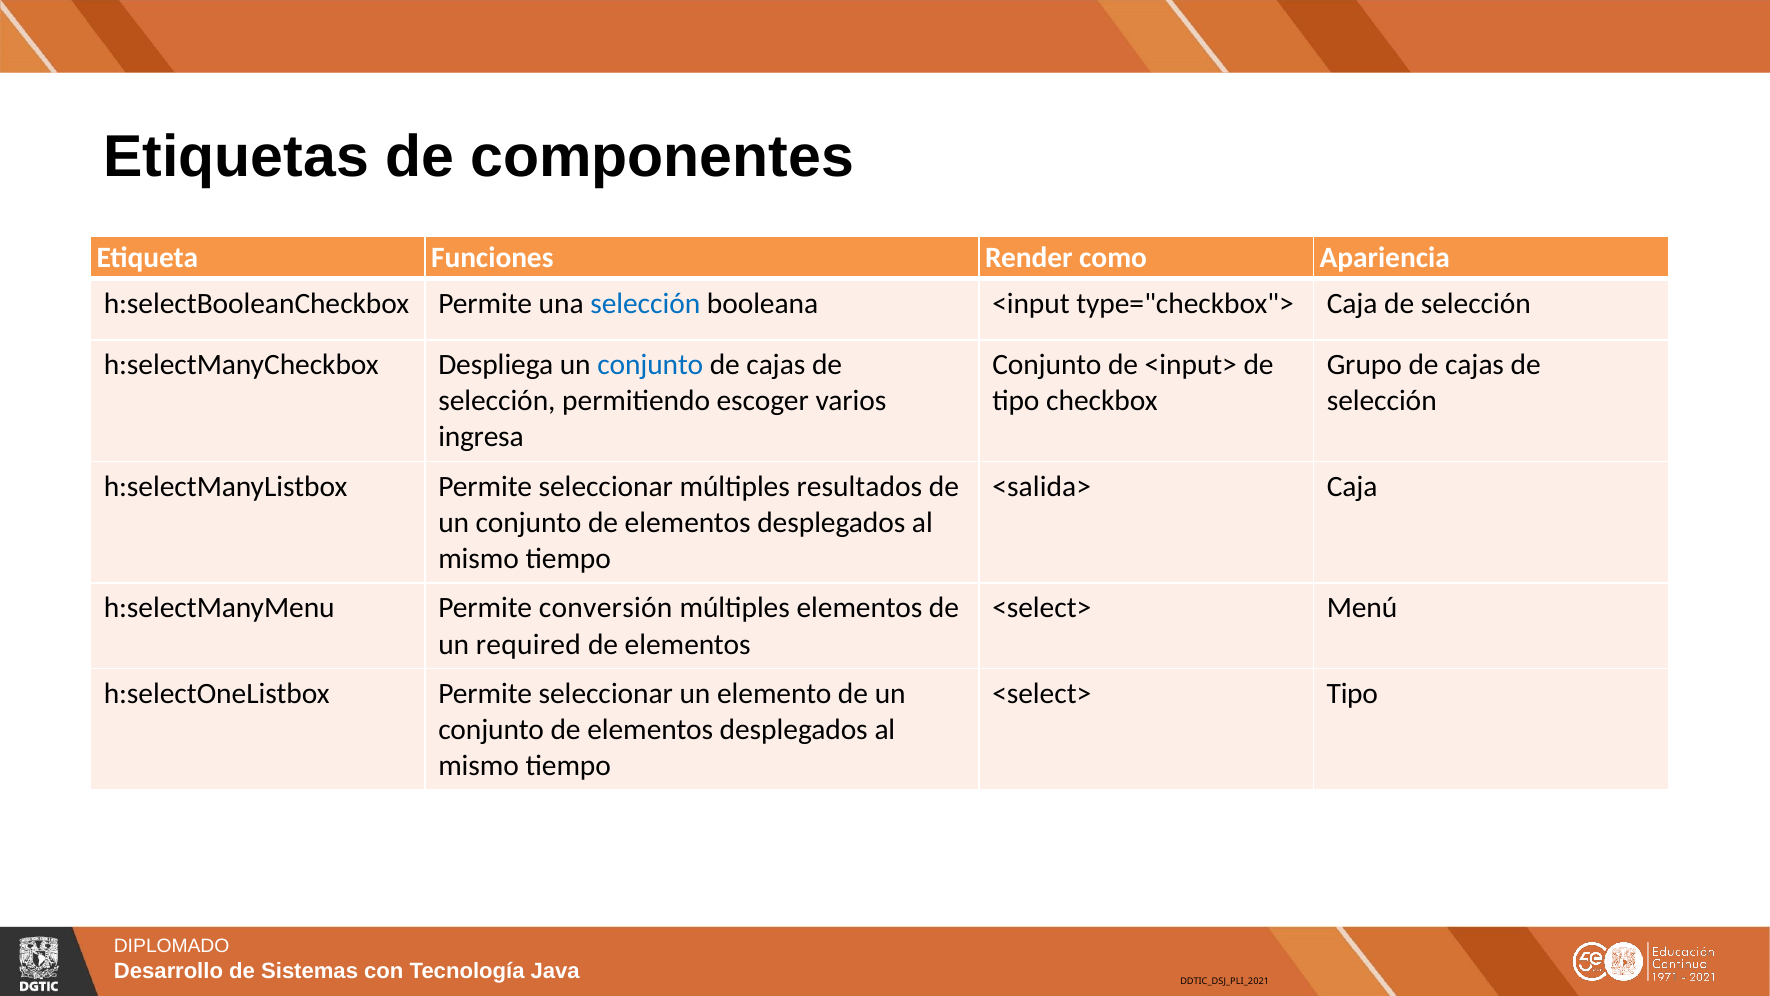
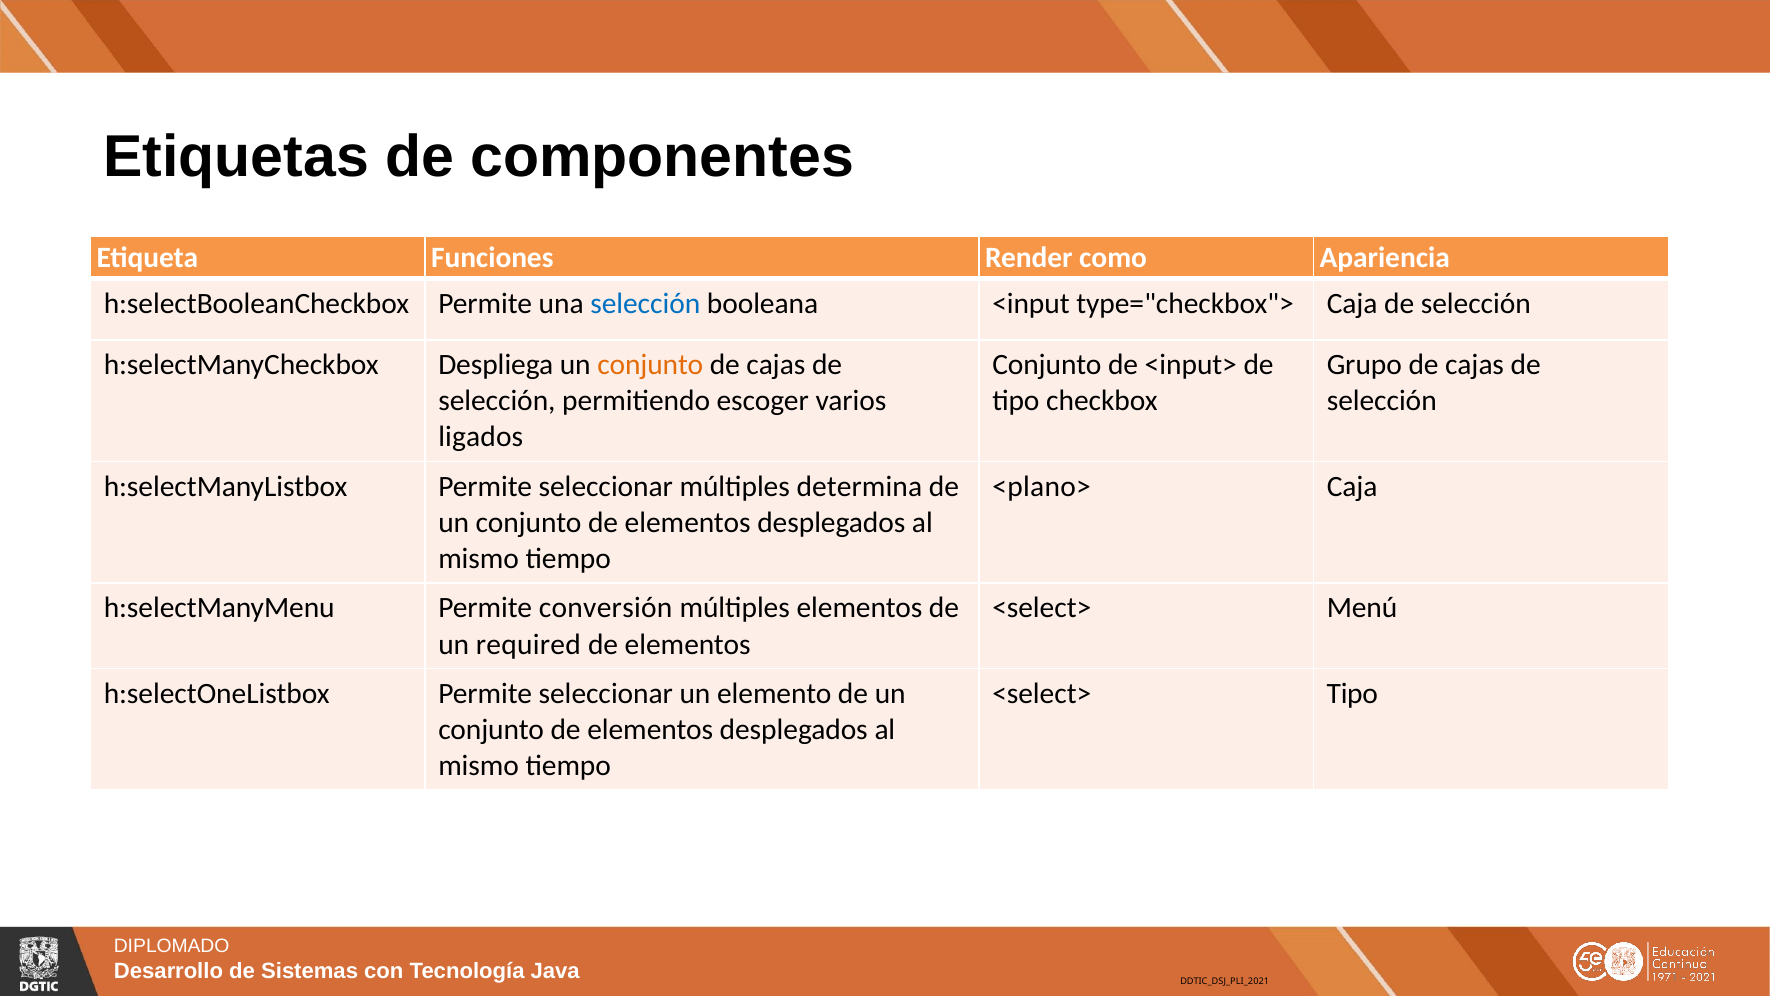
conjunto at (650, 365) colour: blue -> orange
ingresa: ingresa -> ligados
resultados: resultados -> determina
<salida>: <salida> -> <plano>
